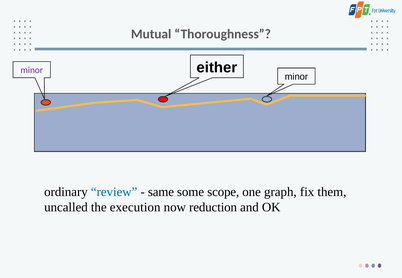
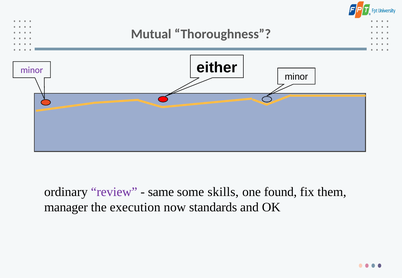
review colour: blue -> purple
scope: scope -> skills
graph: graph -> found
uncalled: uncalled -> manager
reduction: reduction -> standards
